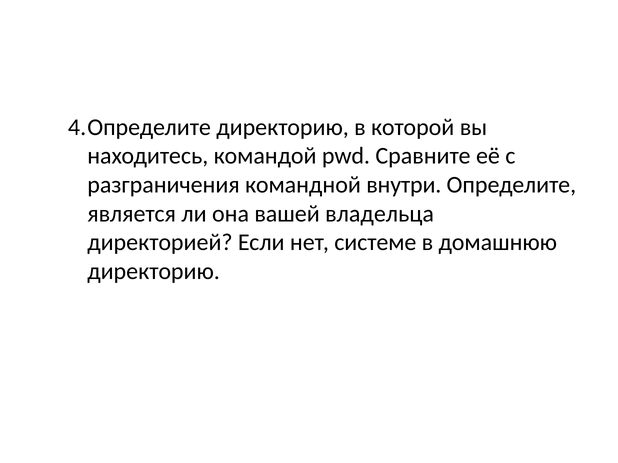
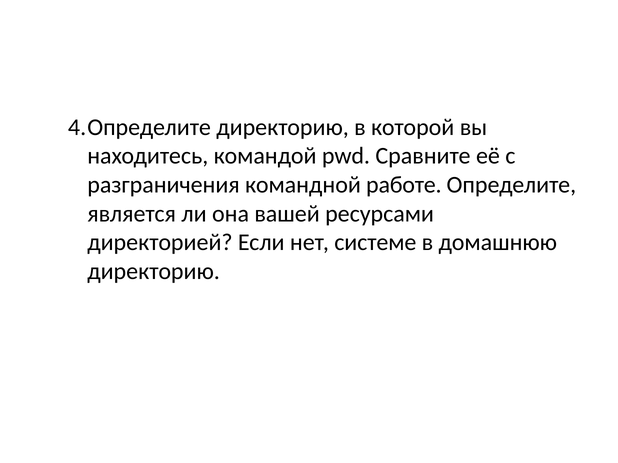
внутри: внутри -> работе
владельца: владельца -> ресурсами
